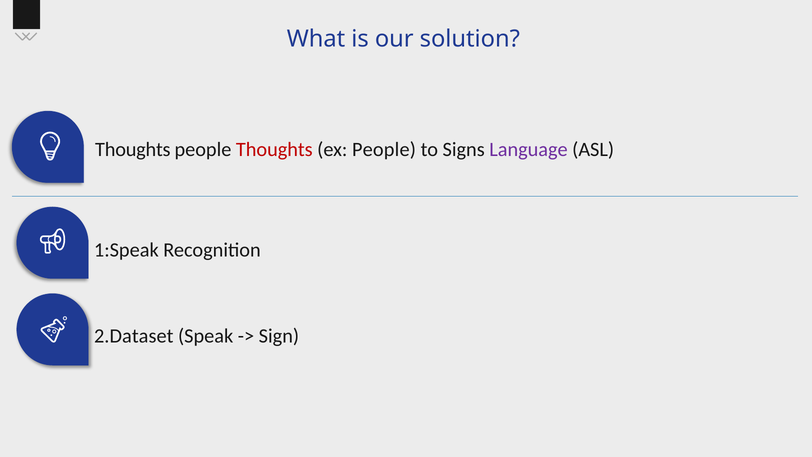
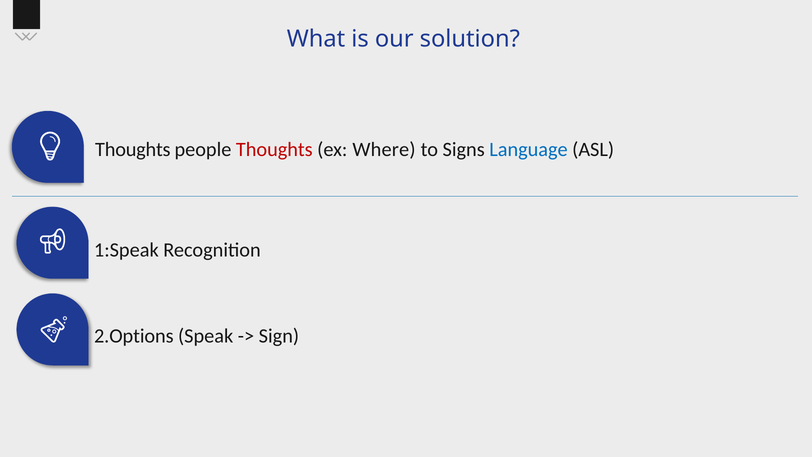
ex People: People -> Where
Language colour: purple -> blue
2.Dataset: 2.Dataset -> 2.Options
